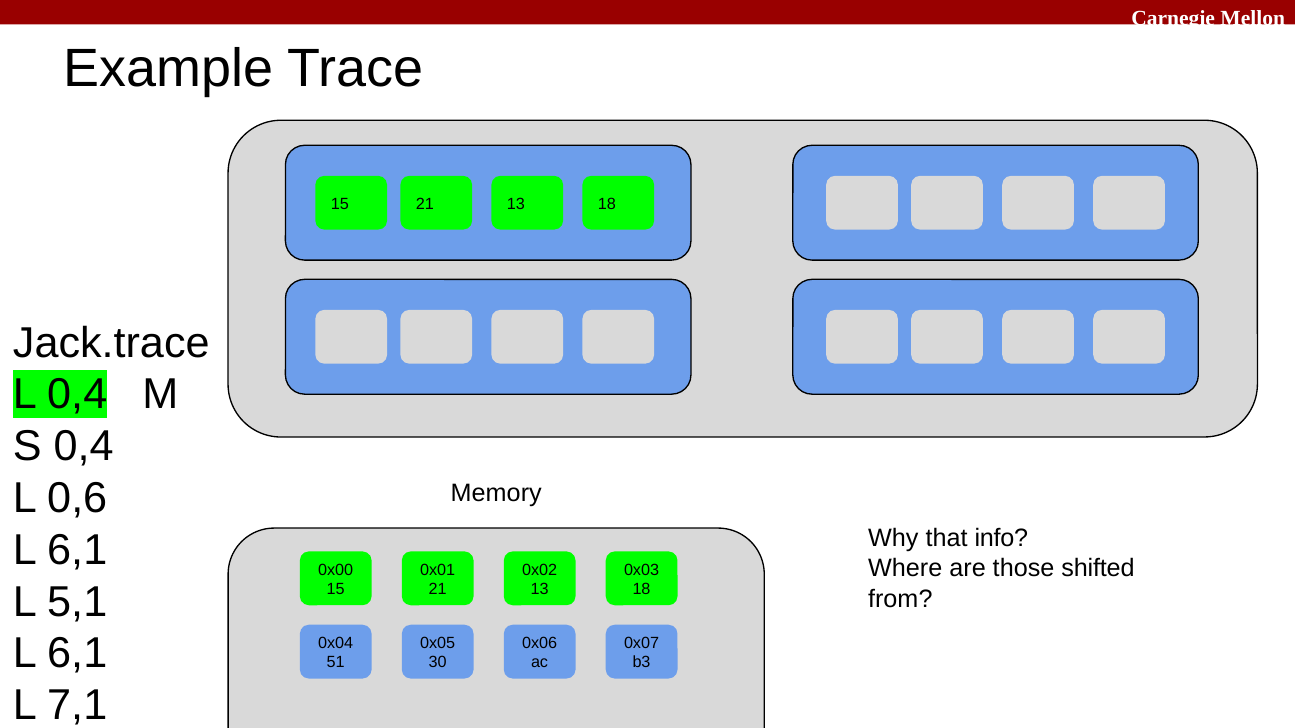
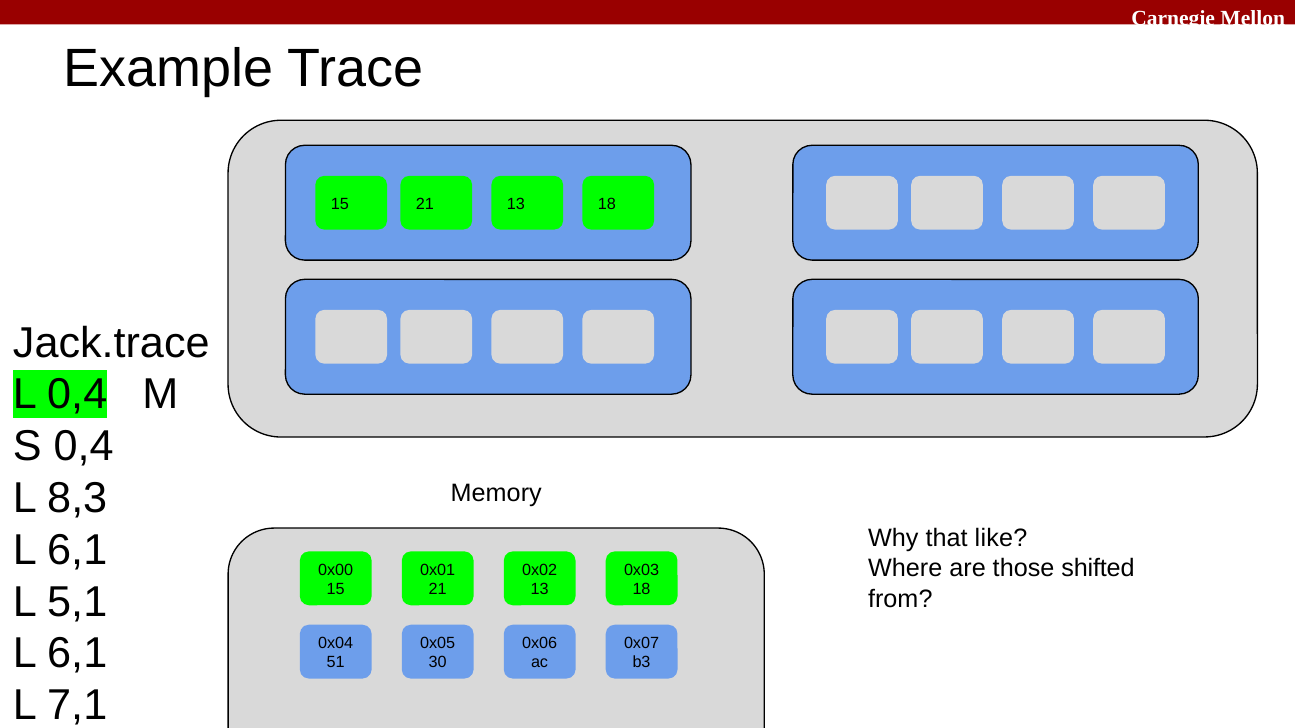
0,6: 0,6 -> 8,3
info: info -> like
